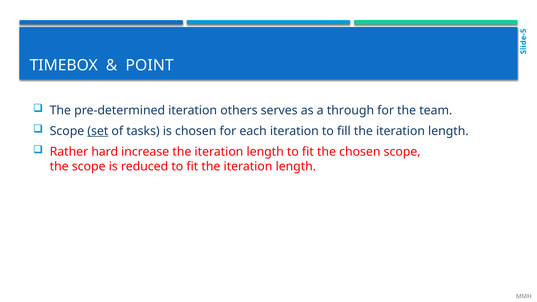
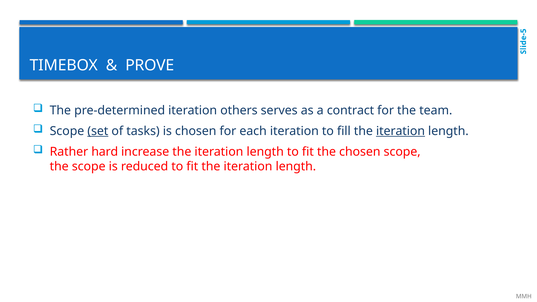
POINT: POINT -> PROVE
through: through -> contract
iteration at (401, 131) underline: none -> present
